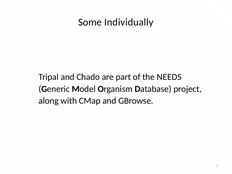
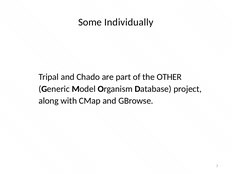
NEEDS: NEEDS -> OTHER
